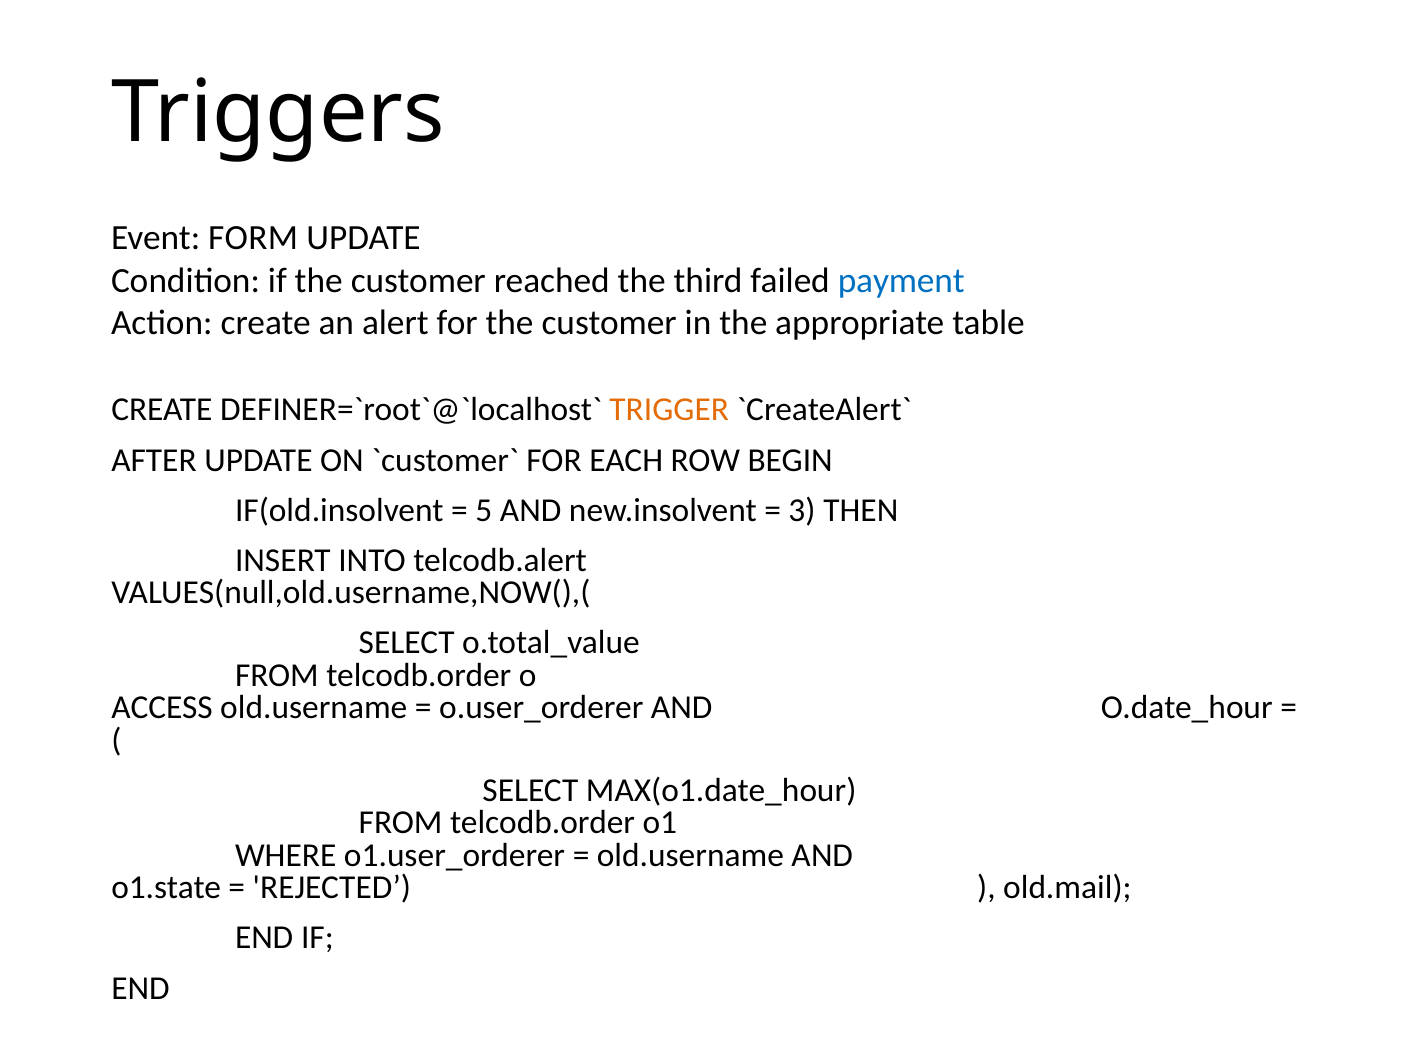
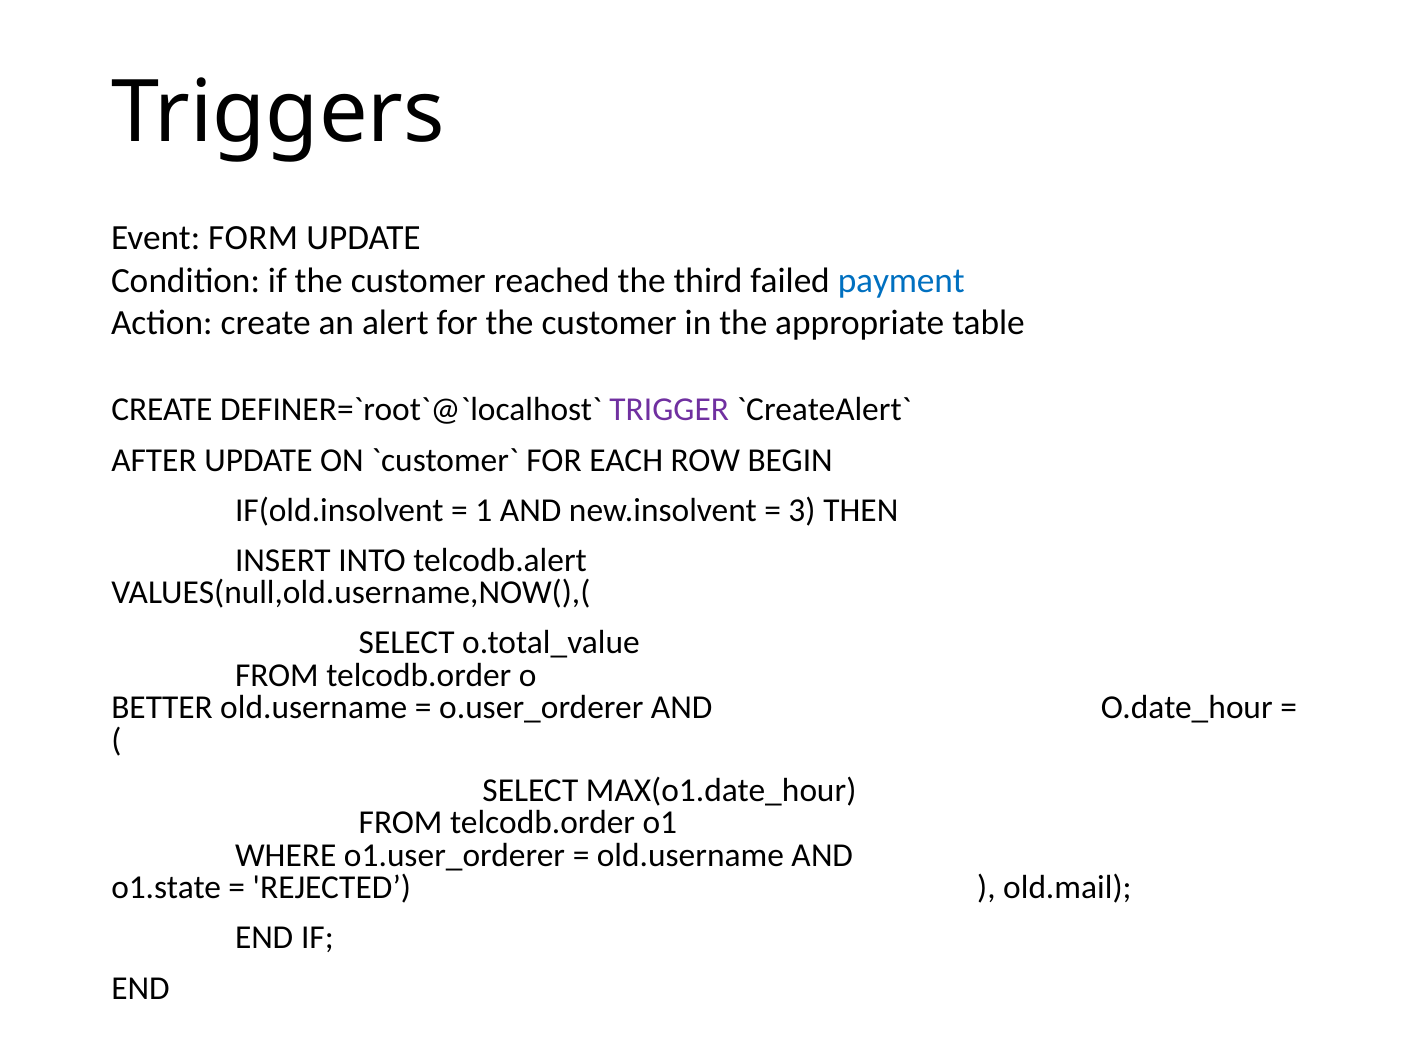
TRIGGER colour: orange -> purple
5: 5 -> 1
ACCESS: ACCESS -> BETTER
